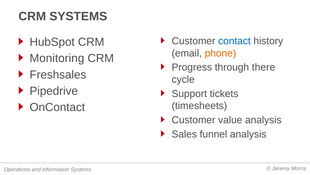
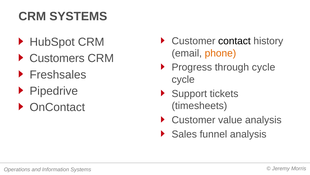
contact colour: blue -> black
Monitoring: Monitoring -> Customers
through there: there -> cycle
